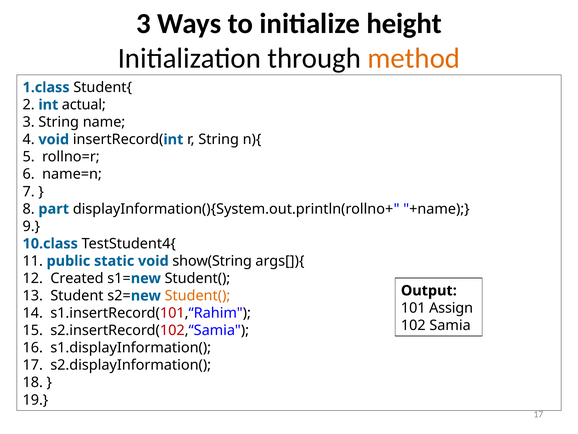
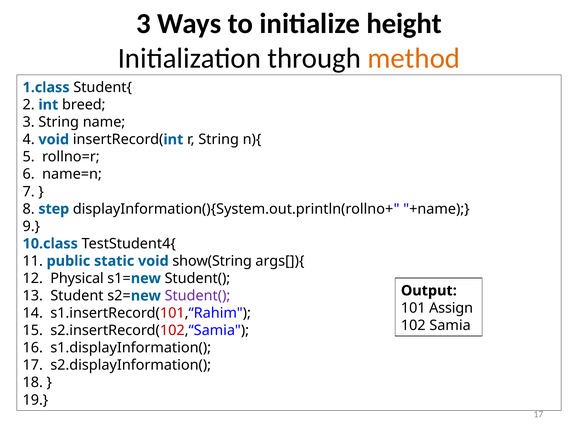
actual: actual -> breed
part: part -> step
Created: Created -> Physical
Student( at (197, 295) colour: orange -> purple
